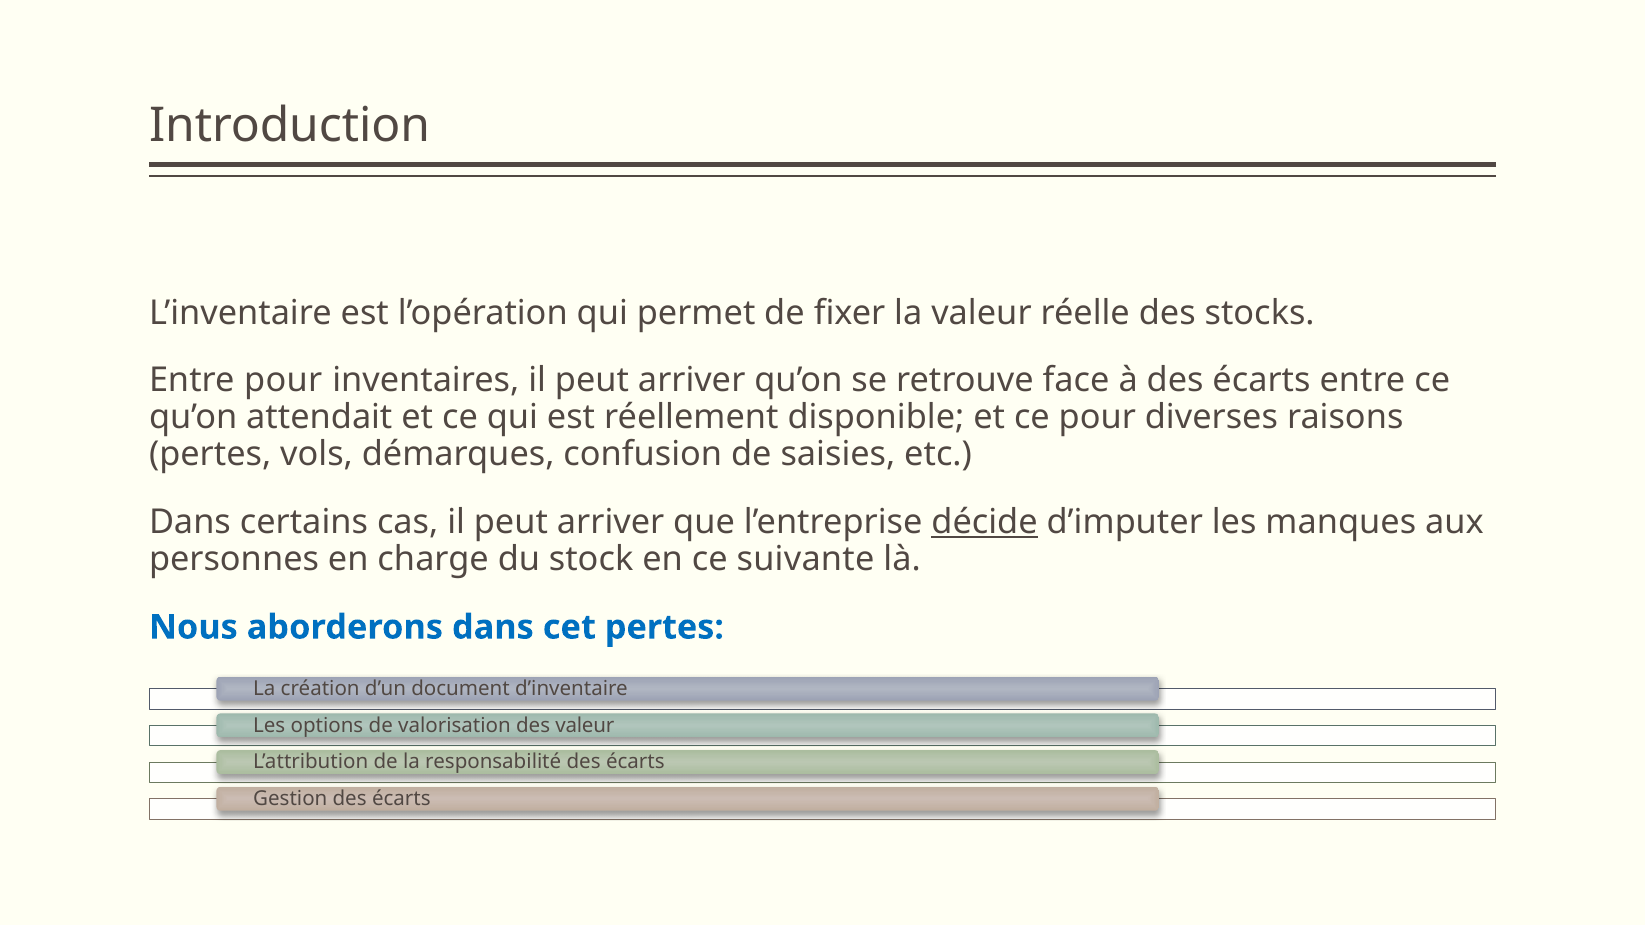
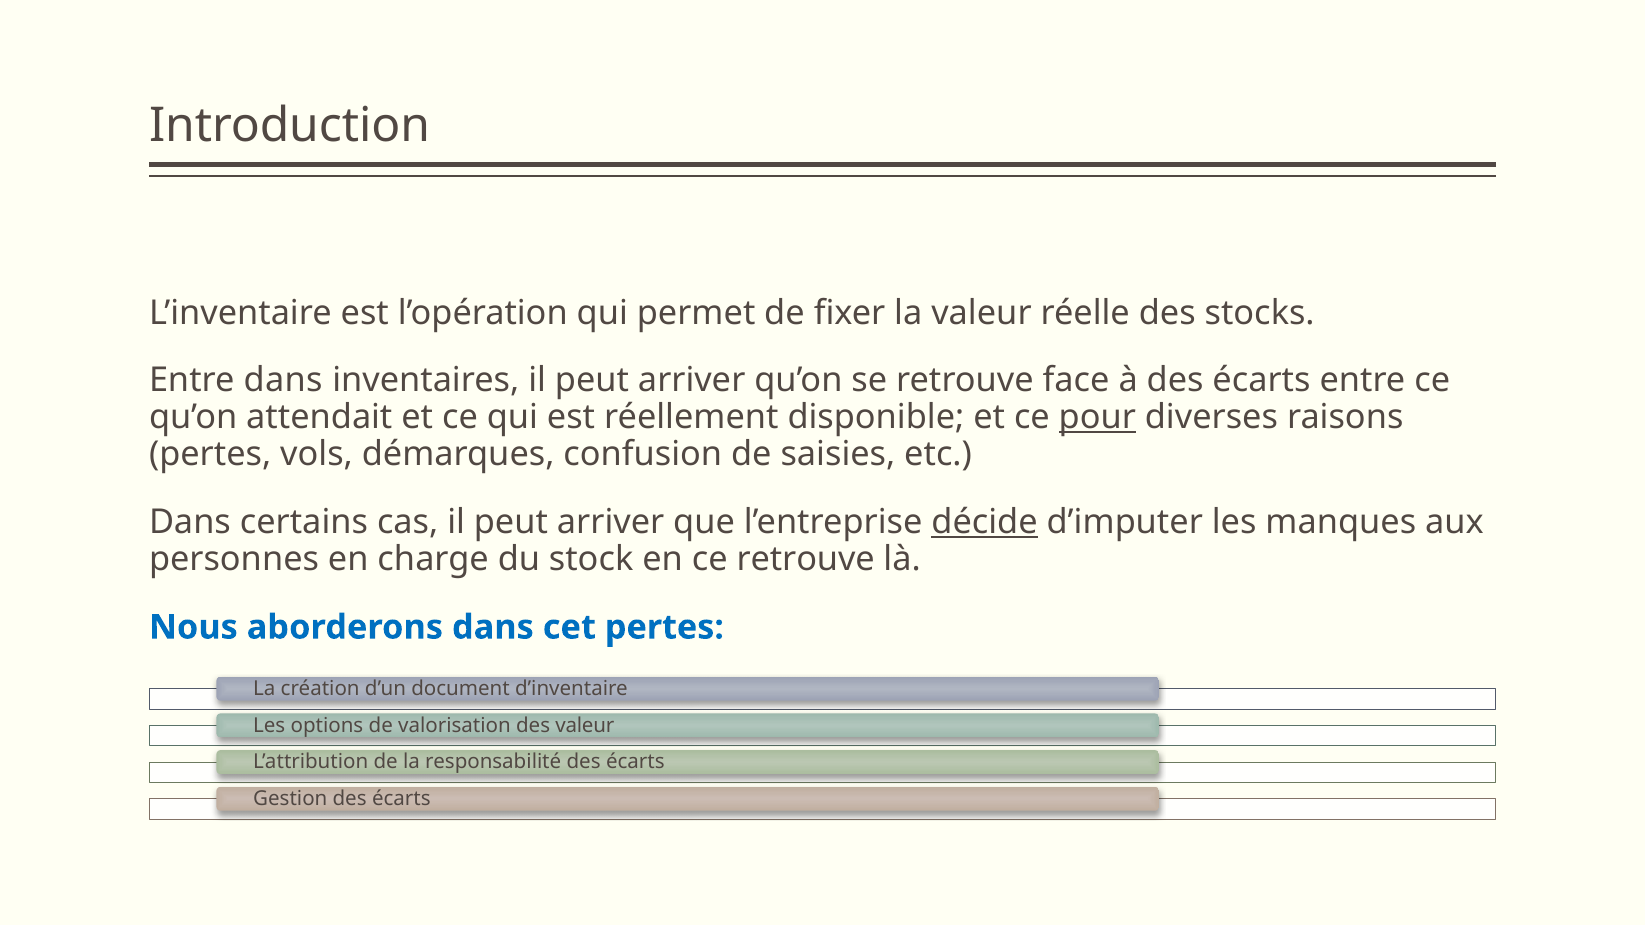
Entre pour: pour -> dans
pour at (1097, 418) underline: none -> present
ce suivante: suivante -> retrouve
